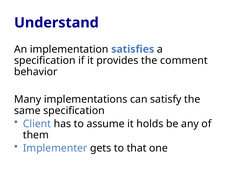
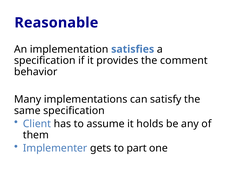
Understand: Understand -> Reasonable
that: that -> part
